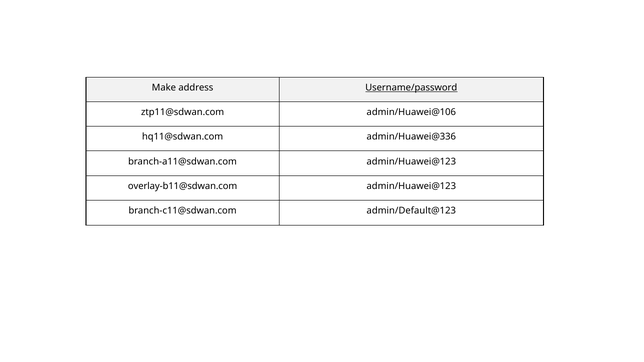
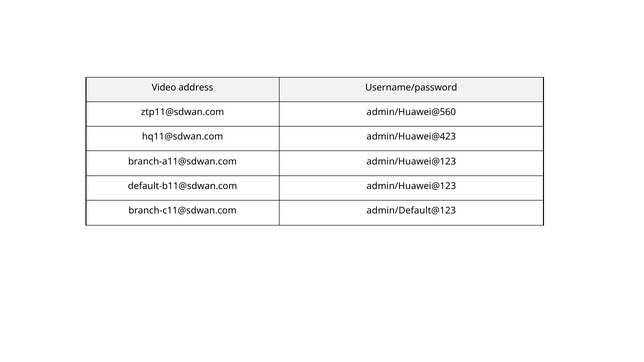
Make: Make -> Video
Username/password underline: present -> none
admin/Huawei@106: admin/Huawei@106 -> admin/Huawei@560
admin/Huawei@336: admin/Huawei@336 -> admin/Huawei@423
overlay-b11@sdwan.com: overlay-b11@sdwan.com -> default-b11@sdwan.com
